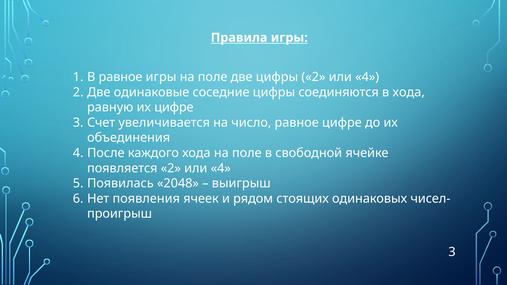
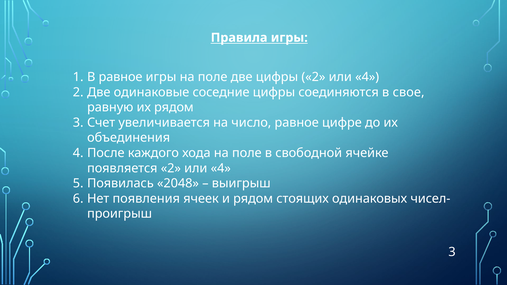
в хода: хода -> свое
их цифре: цифре -> рядом
